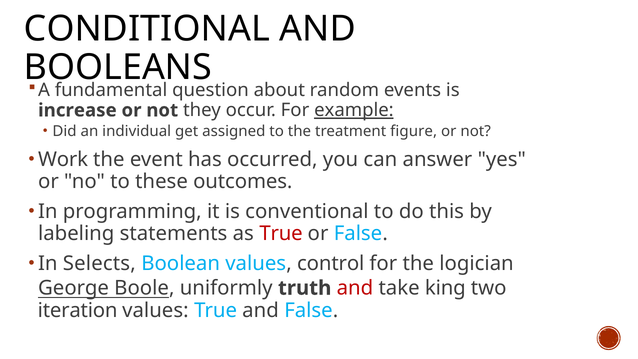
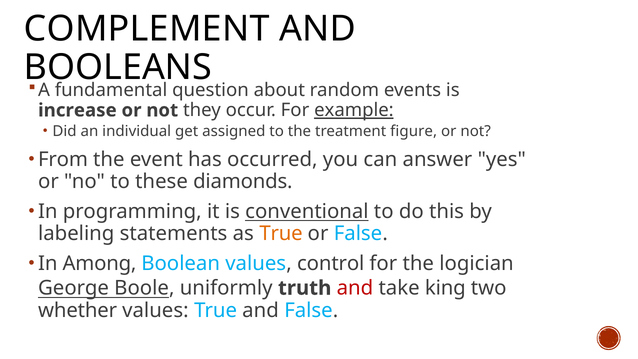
CONDITIONAL: CONDITIONAL -> COMPLEMENT
Work: Work -> From
outcomes: outcomes -> diamonds
conventional underline: none -> present
True at (281, 234) colour: red -> orange
Selects: Selects -> Among
iteration: iteration -> whether
